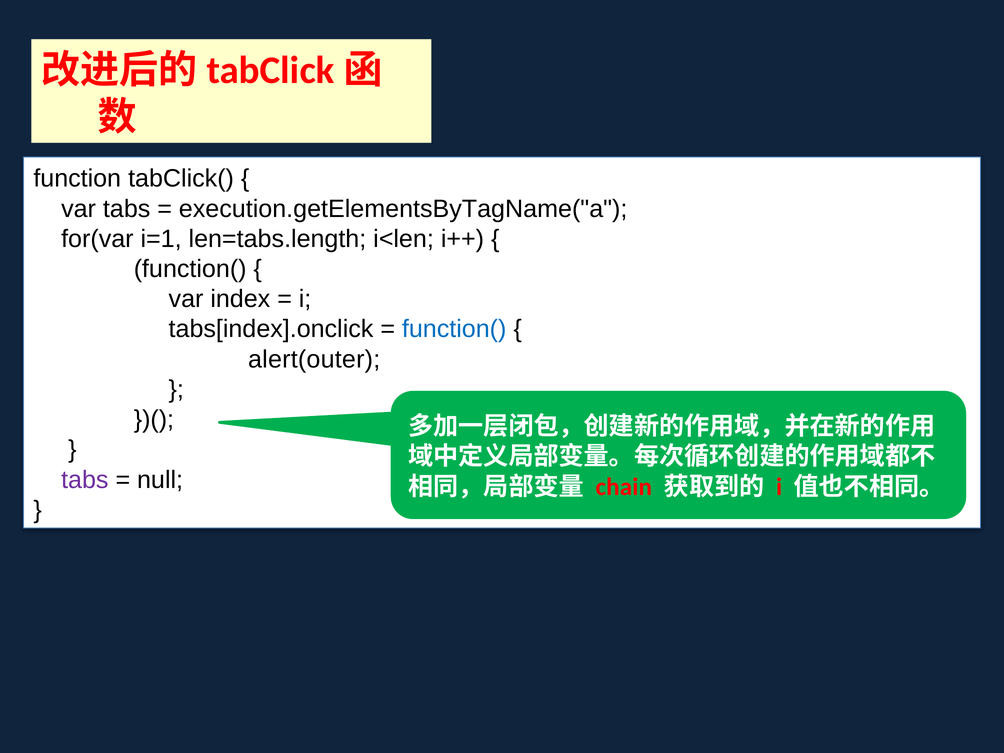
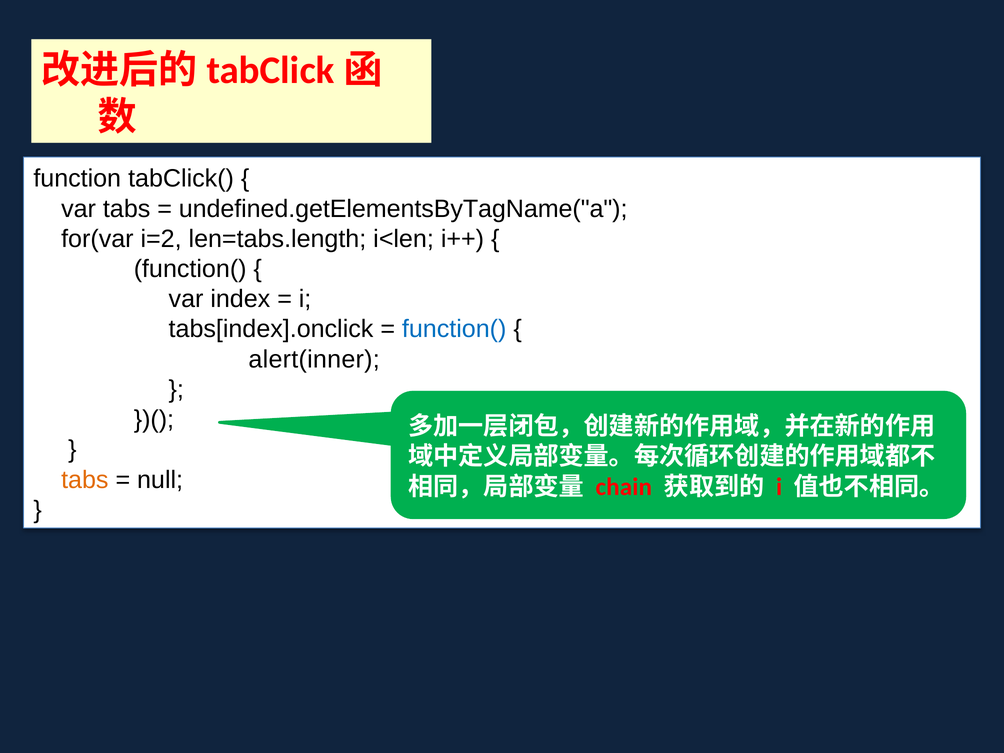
execution.getElementsByTagName("a: execution.getElementsByTagName("a -> undefined.getElementsByTagName("a
i=1: i=1 -> i=2
alert(outer: alert(outer -> alert(inner
tabs at (85, 480) colour: purple -> orange
